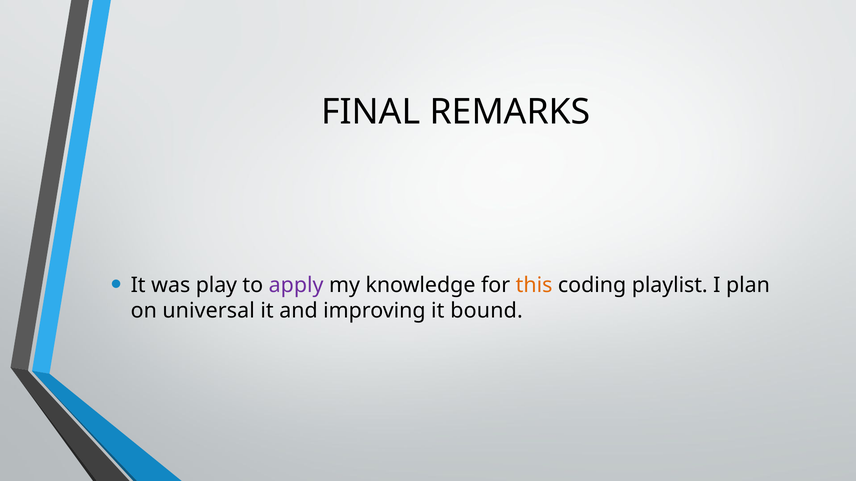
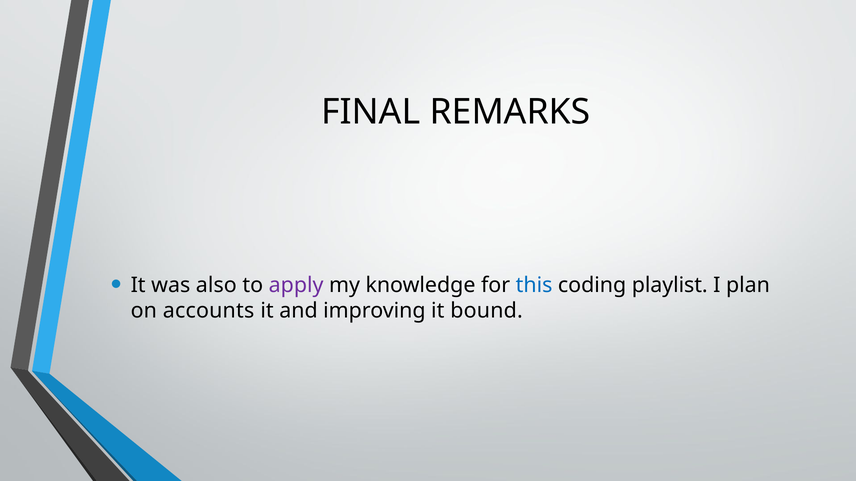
play: play -> also
this colour: orange -> blue
universal: universal -> accounts
